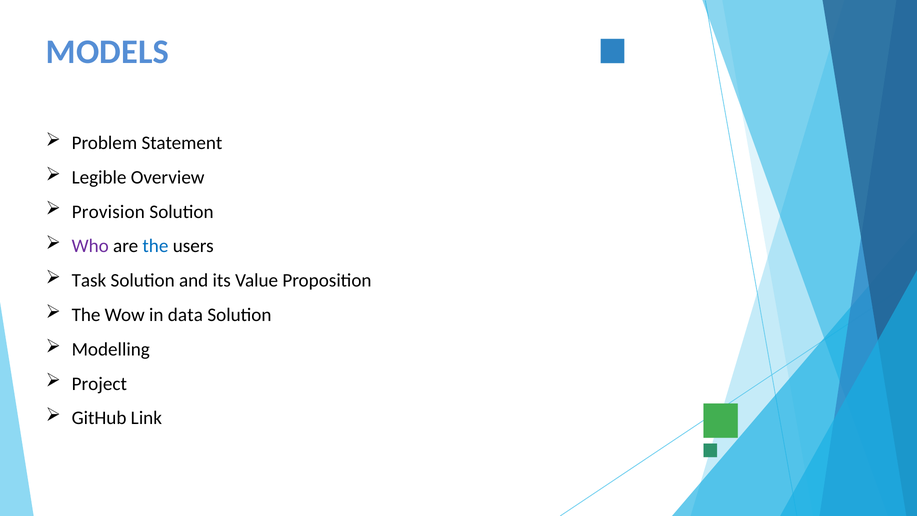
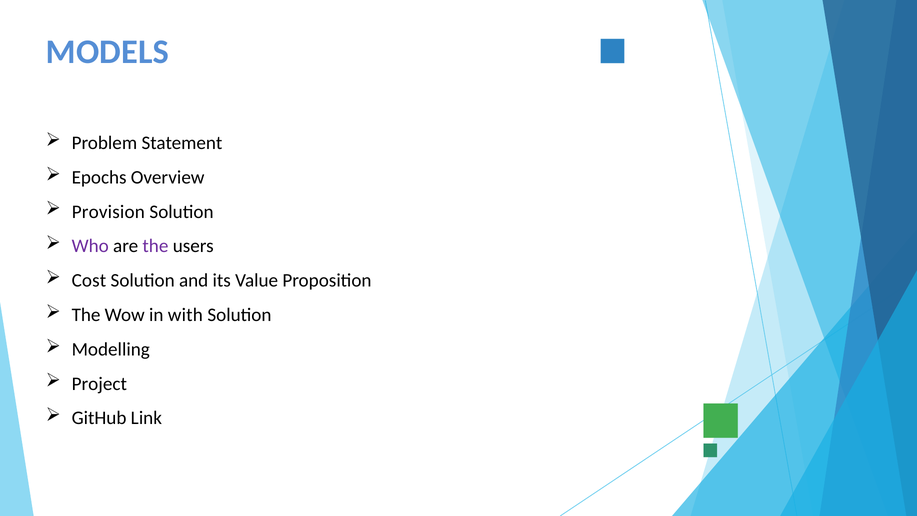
Legible: Legible -> Epochs
the at (155, 246) colour: blue -> purple
Task: Task -> Cost
data: data -> with
